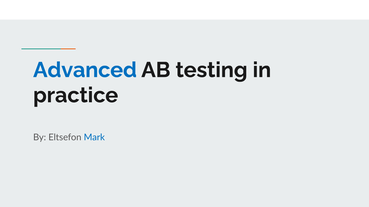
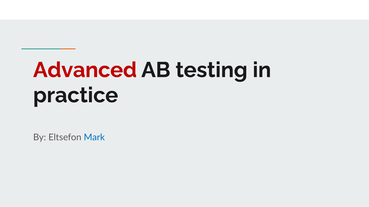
Advanced colour: blue -> red
